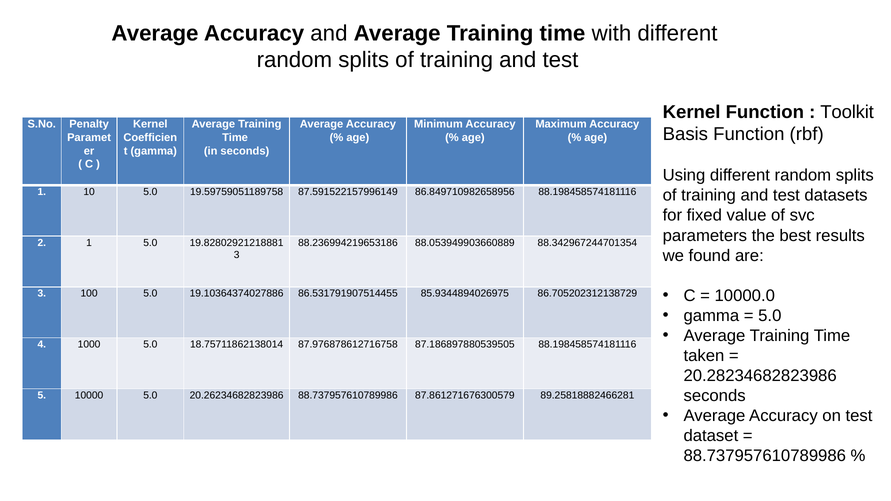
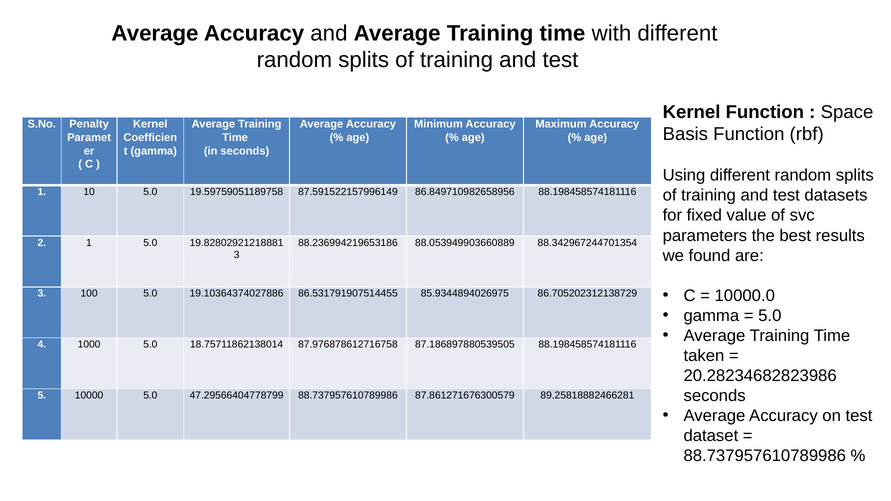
Toolkit: Toolkit -> Space
20.26234682823986: 20.26234682823986 -> 47.29566404778799
